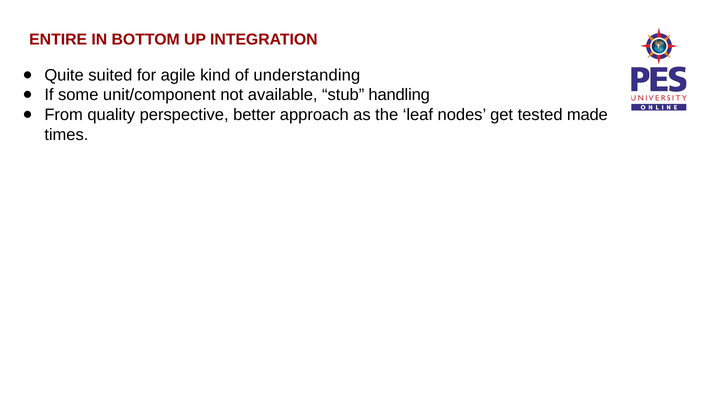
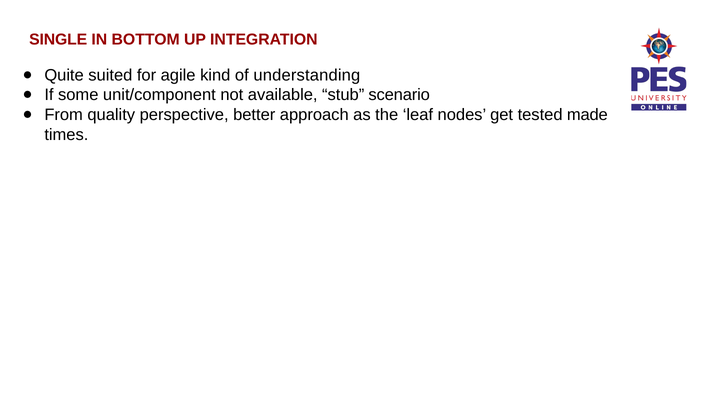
ENTIRE: ENTIRE -> SINGLE
handling: handling -> scenario
